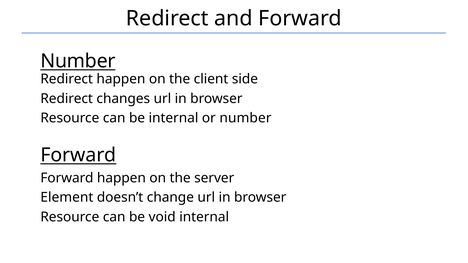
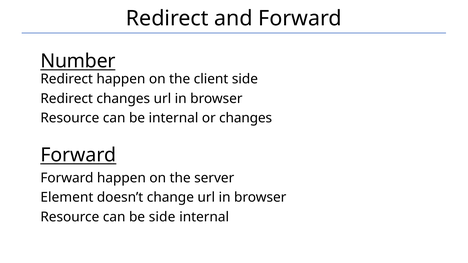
or number: number -> changes
be void: void -> side
